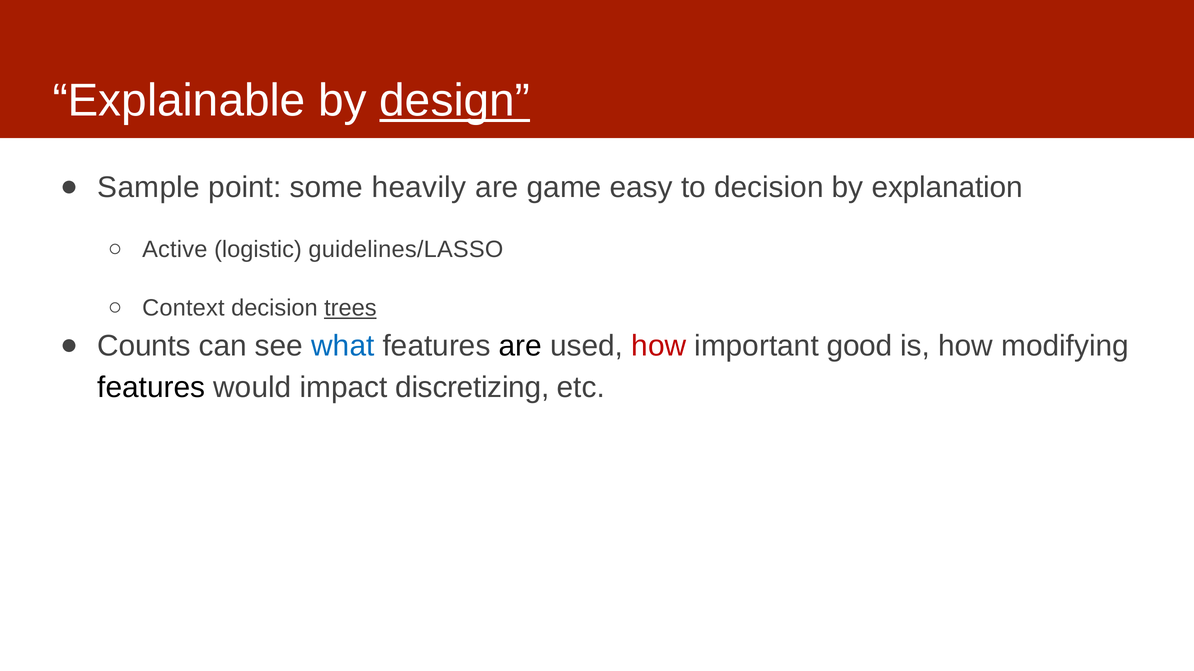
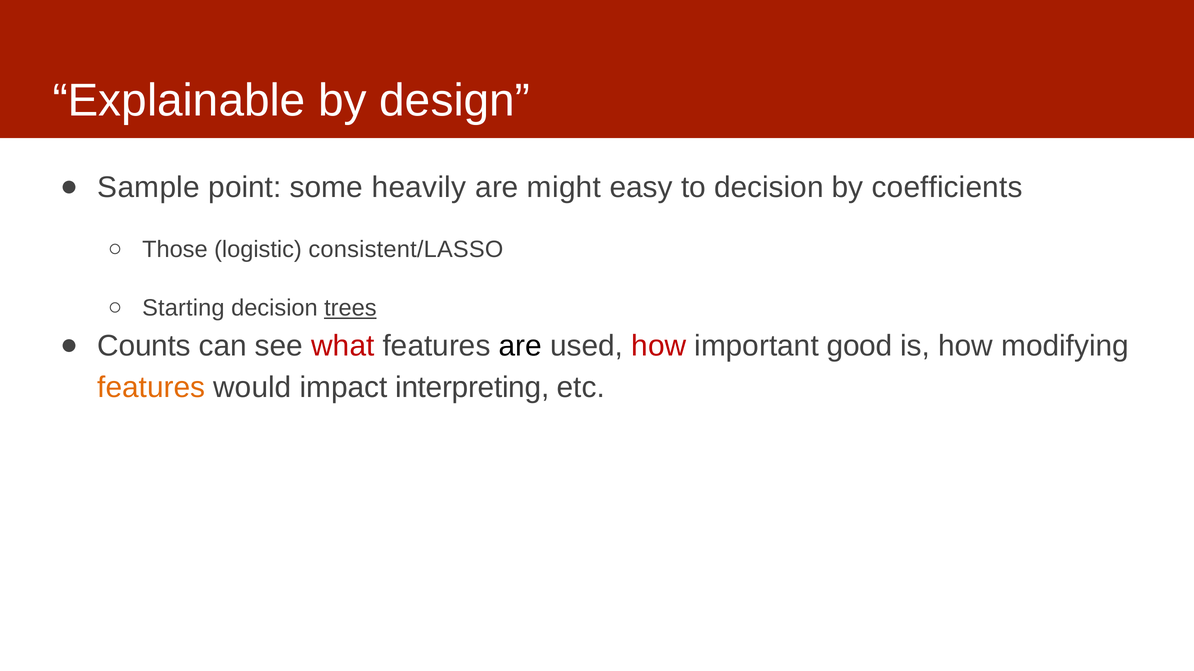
design underline: present -> none
game: game -> might
explanation: explanation -> coefficients
Active: Active -> Those
guidelines/LASSO: guidelines/LASSO -> consistent/LASSO
Context: Context -> Starting
what colour: blue -> red
features at (151, 388) colour: black -> orange
discretizing: discretizing -> interpreting
